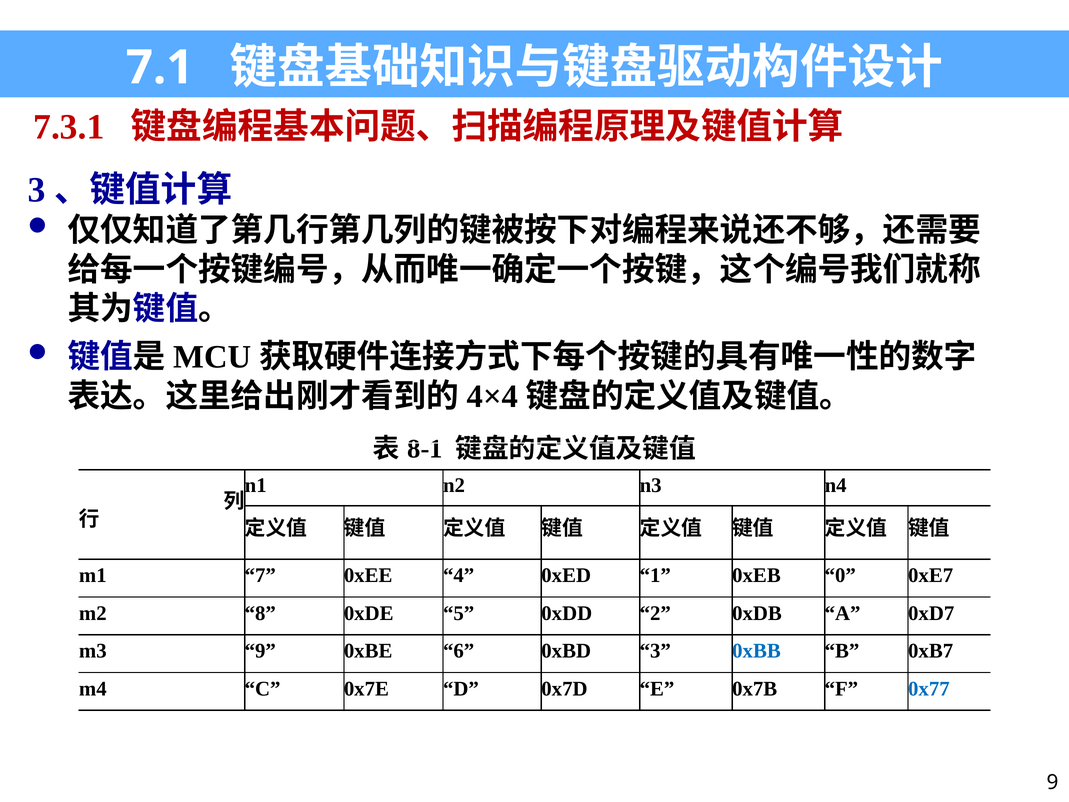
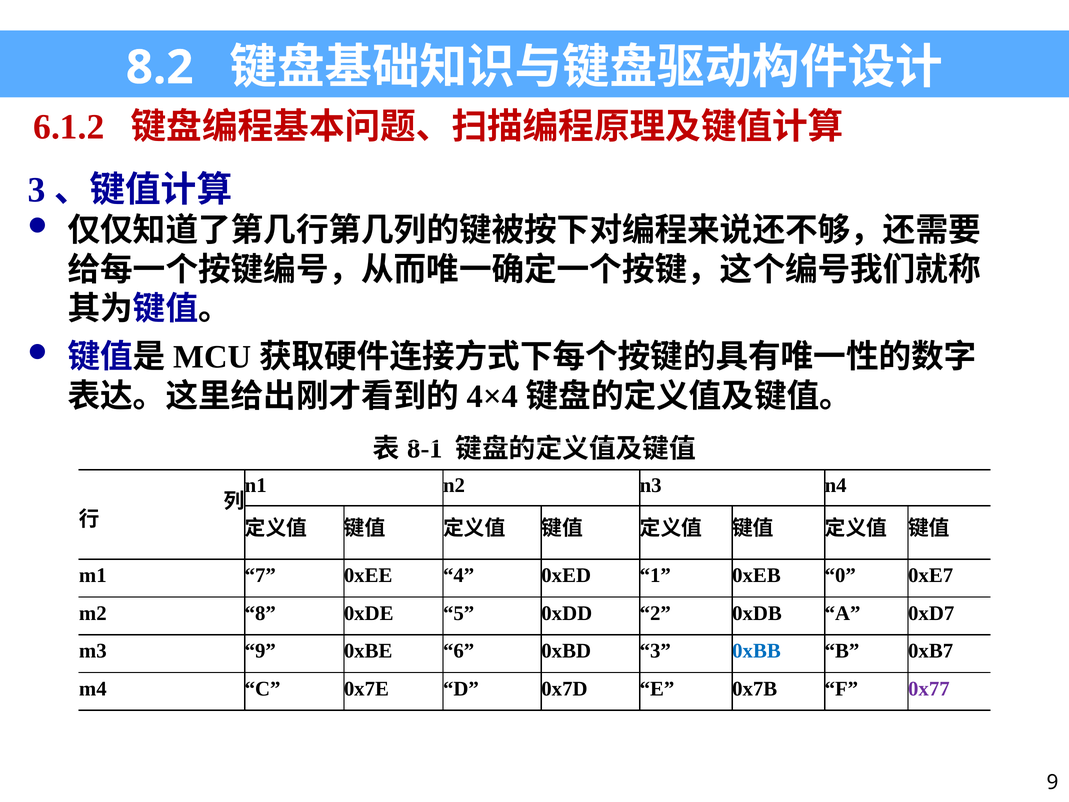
7.1: 7.1 -> 8.2
7.3.1: 7.3.1 -> 6.1.2
0x77 colour: blue -> purple
